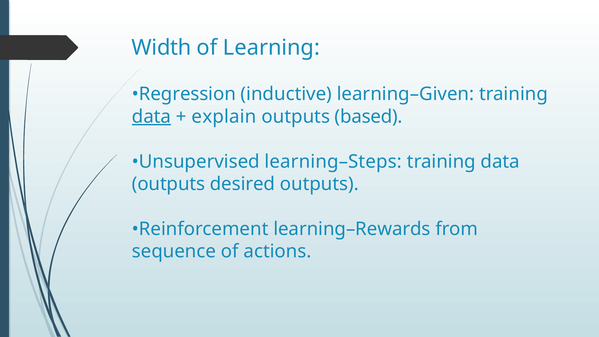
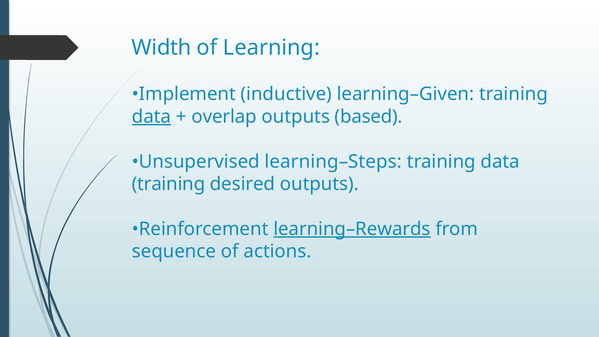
Regression: Regression -> Implement
explain: explain -> overlap
outputs at (168, 184): outputs -> training
learning–Rewards underline: none -> present
